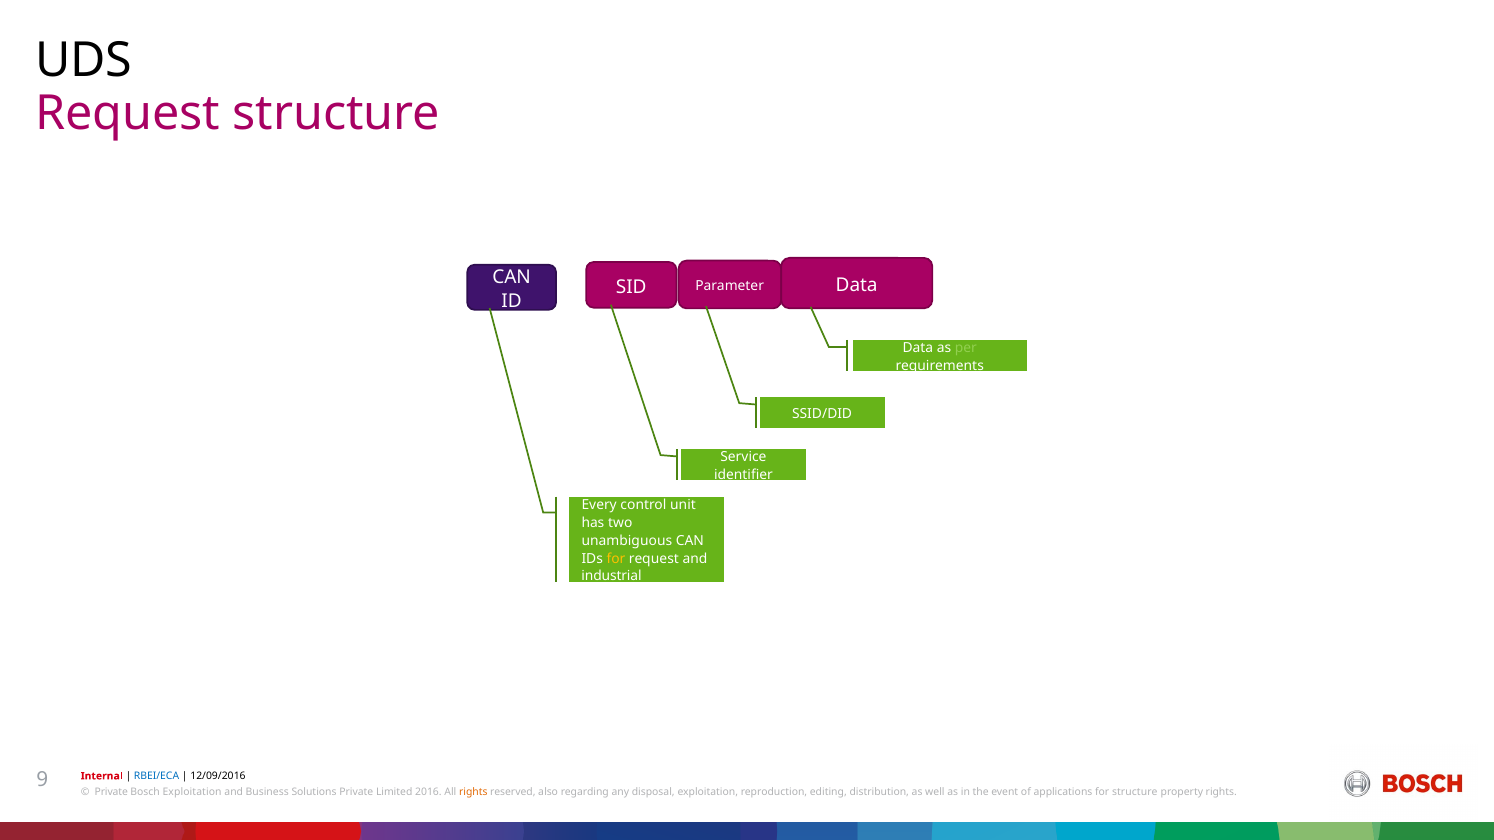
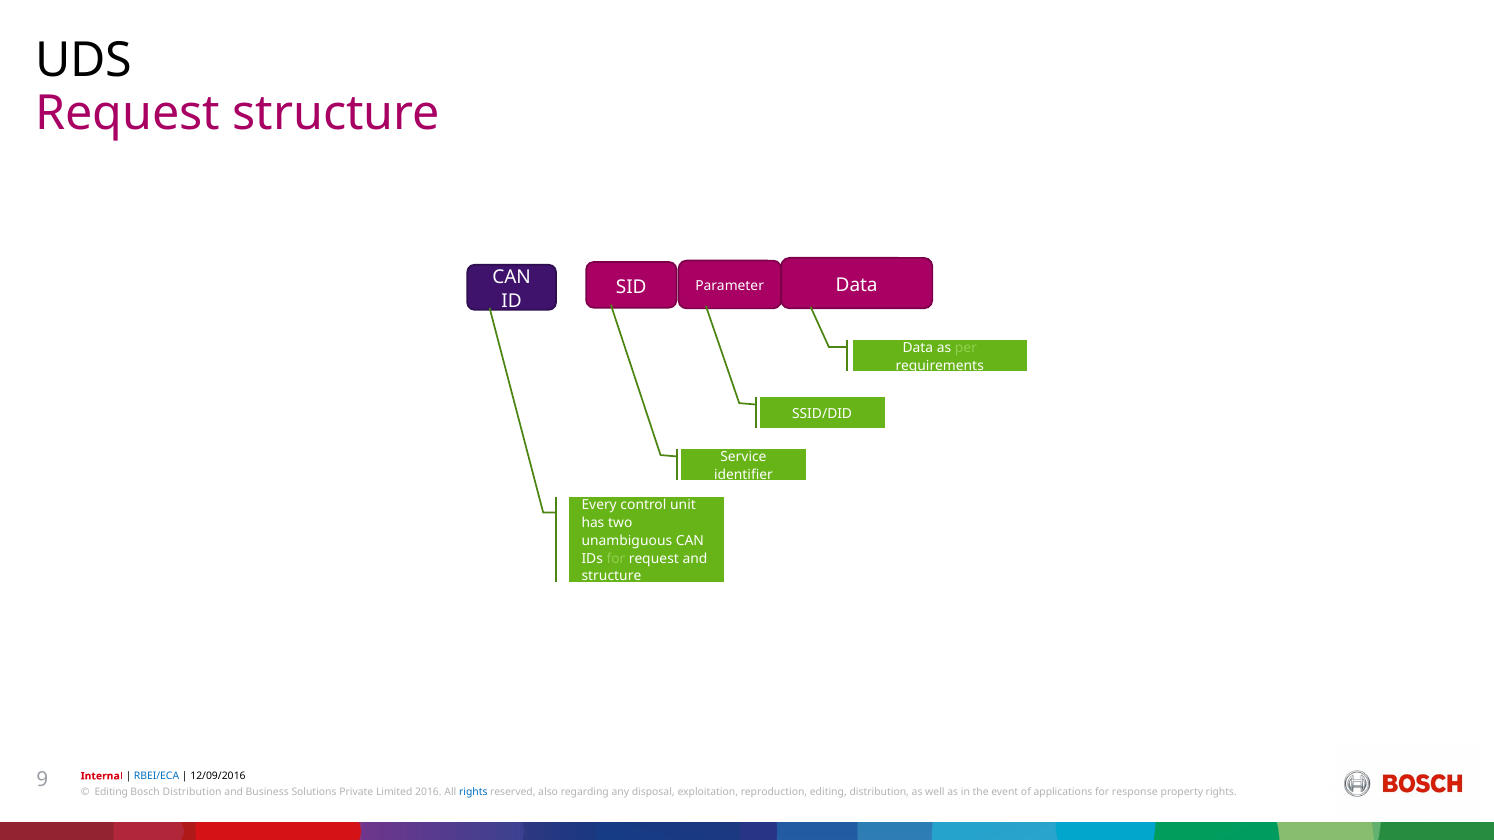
for at (616, 559) colour: yellow -> light green
industrial at (612, 576): industrial -> structure
Private at (111, 792): Private -> Editing
Bosch Exploitation: Exploitation -> Distribution
rights at (473, 792) colour: orange -> blue
for structure: structure -> response
